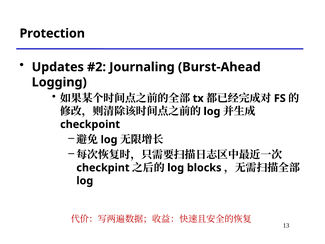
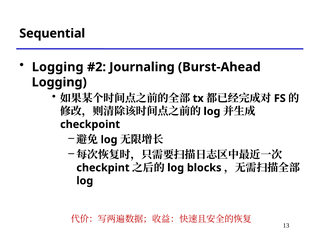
Protection: Protection -> Sequential
Updates at (58, 67): Updates -> Logging
